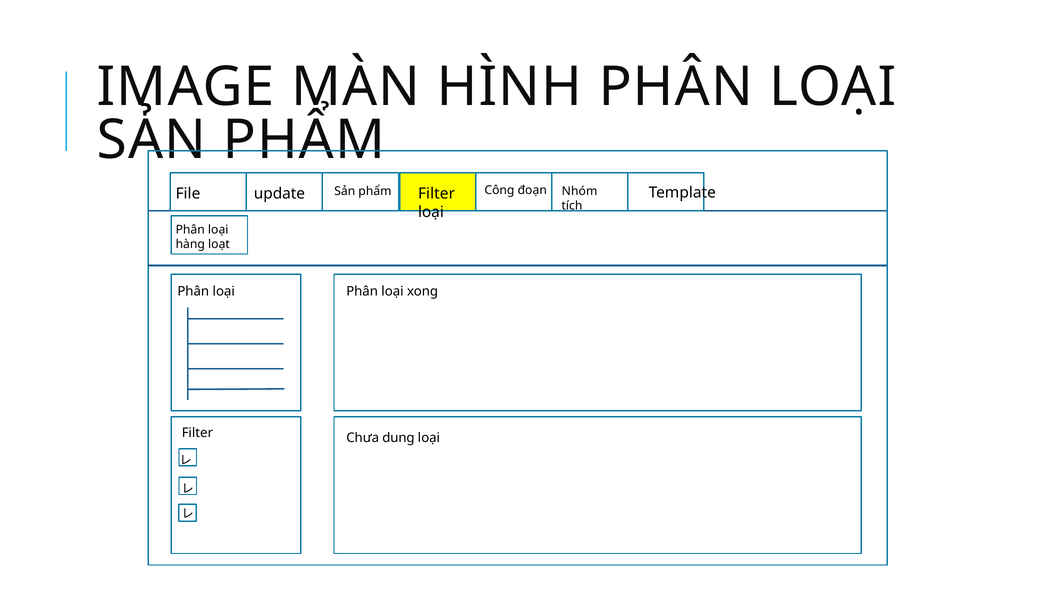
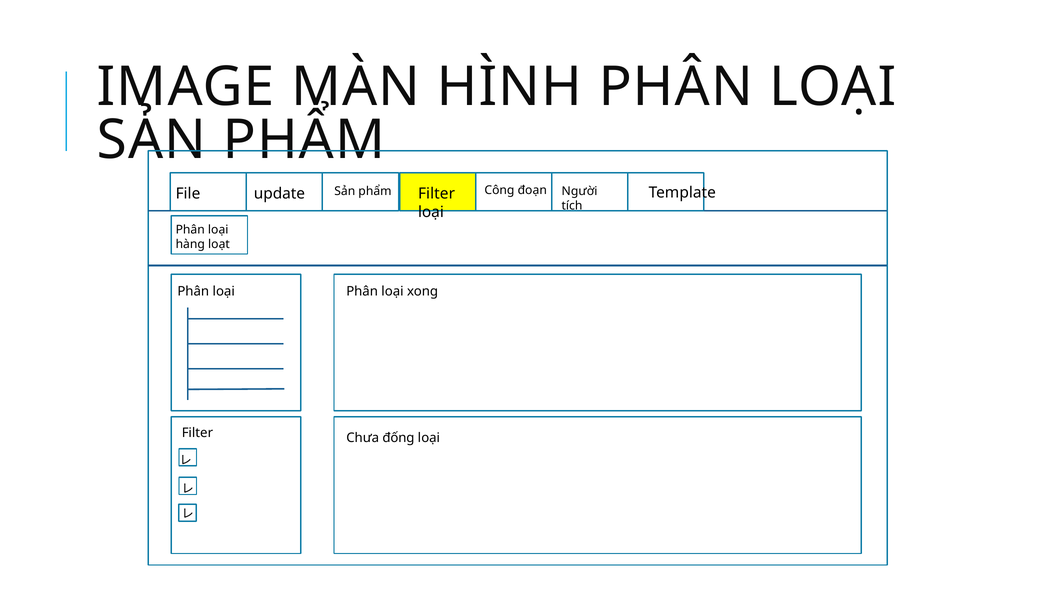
Nhóm: Nhóm -> Người
dung: dung -> đống
